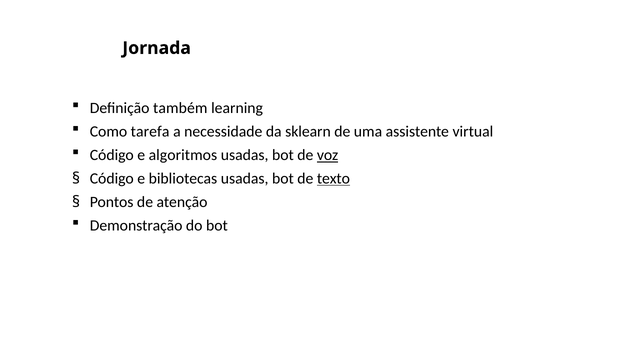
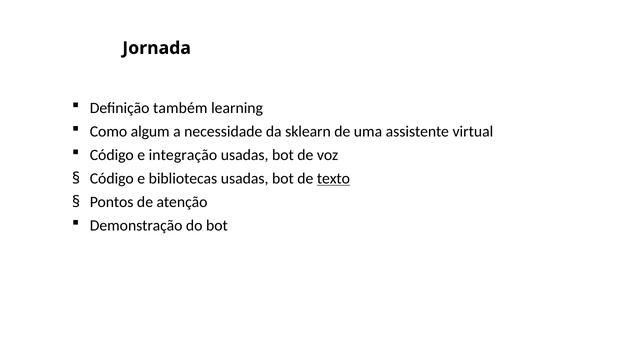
tarefa: tarefa -> algum
algoritmos: algoritmos -> integração
voz underline: present -> none
